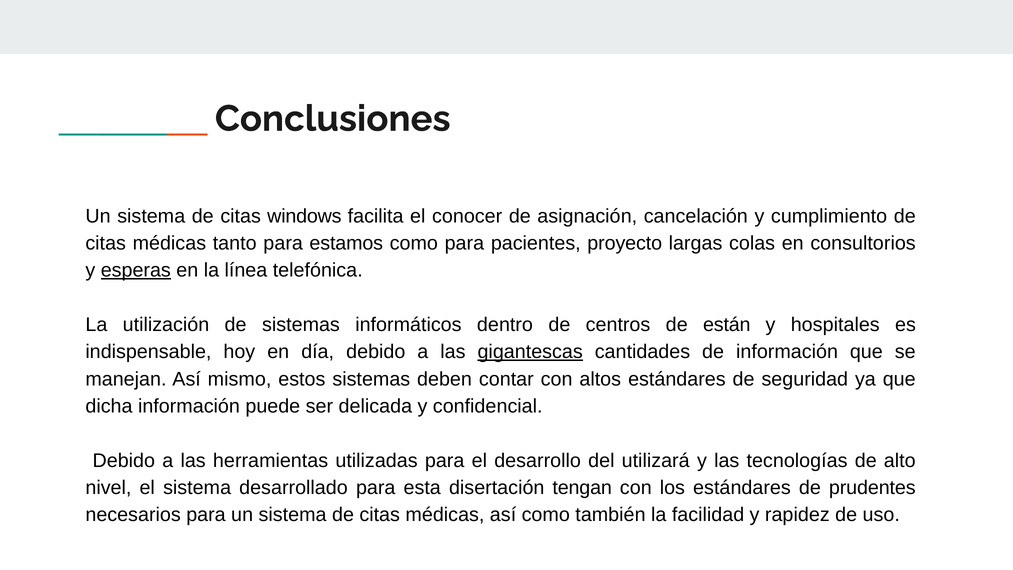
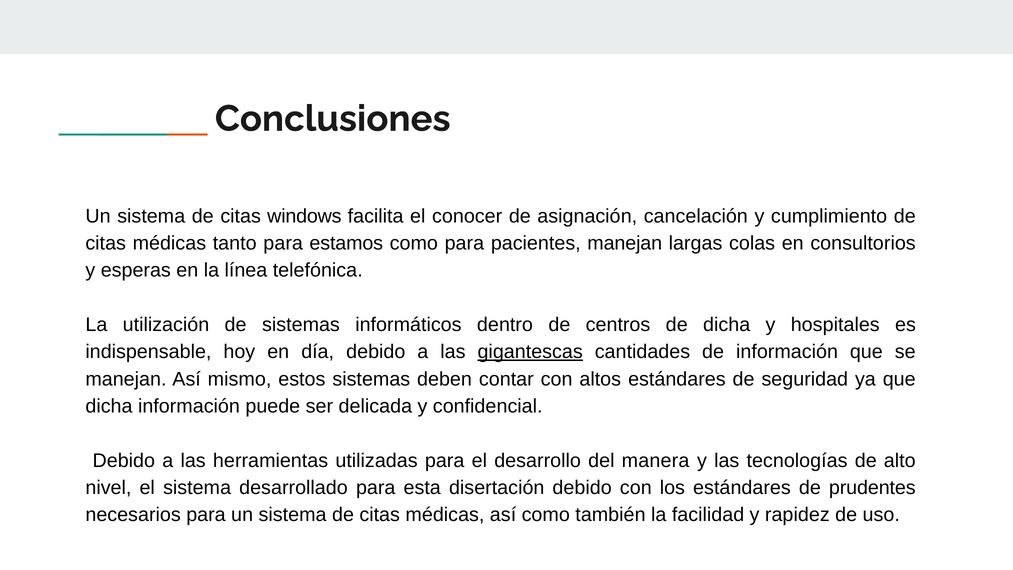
pacientes proyecto: proyecto -> manejan
esperas underline: present -> none
de están: están -> dicha
utilizará: utilizará -> manera
disertación tengan: tengan -> debido
